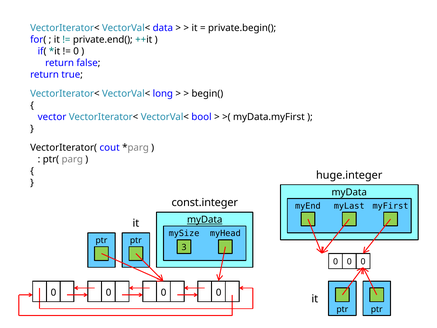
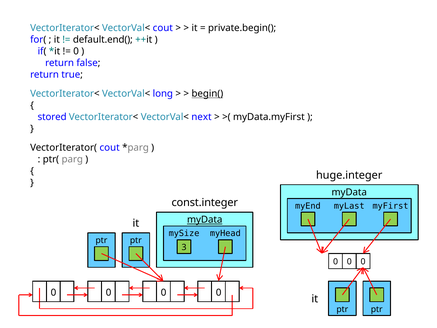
VectorVal< data: data -> cout
private.end(: private.end( -> default.end(
begin( underline: none -> present
vector: vector -> stored
bool: bool -> next
